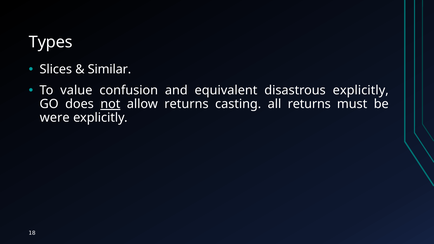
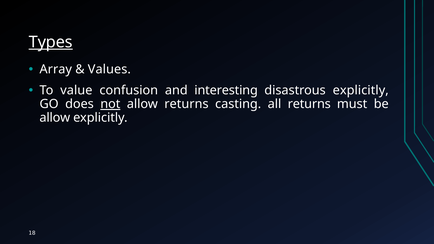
Types underline: none -> present
Slices: Slices -> Array
Similar: Similar -> Values
equivalent: equivalent -> interesting
were at (55, 118): were -> allow
